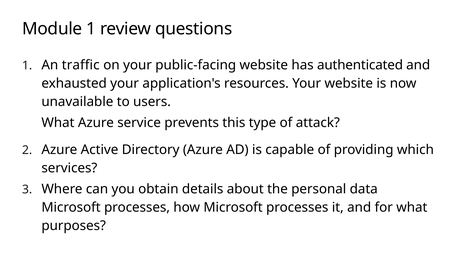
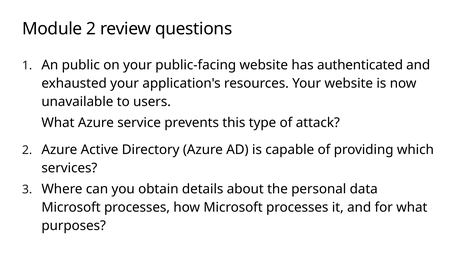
Module 1: 1 -> 2
traffic: traffic -> public
